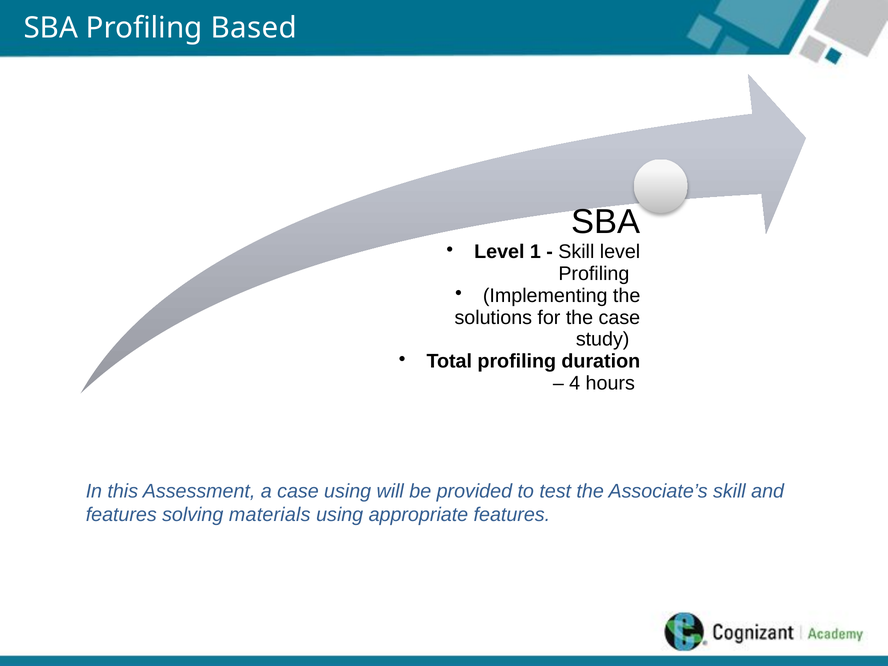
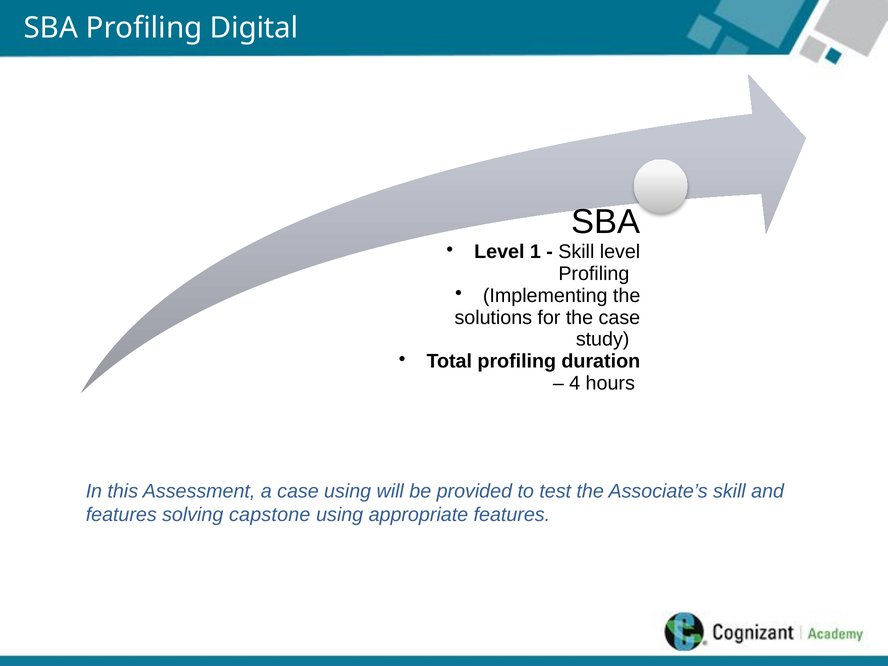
Based: Based -> Digital
materials: materials -> capstone
